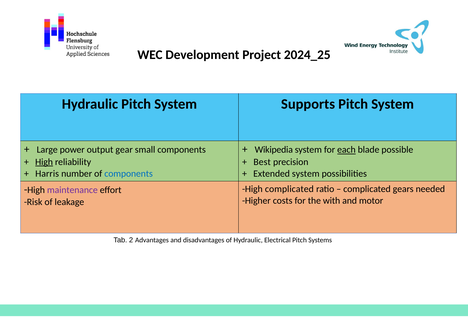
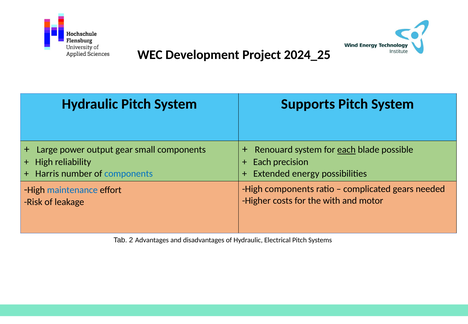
Wikipedia: Wikipedia -> Renouard
High at (44, 162) underline: present -> none
Best at (262, 162): Best -> Each
Extended system: system -> energy
High complicated: complicated -> components
maintenance colour: purple -> blue
